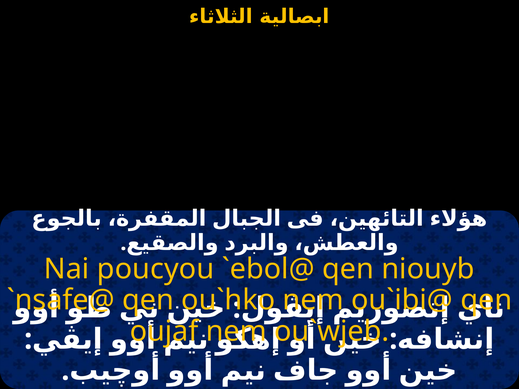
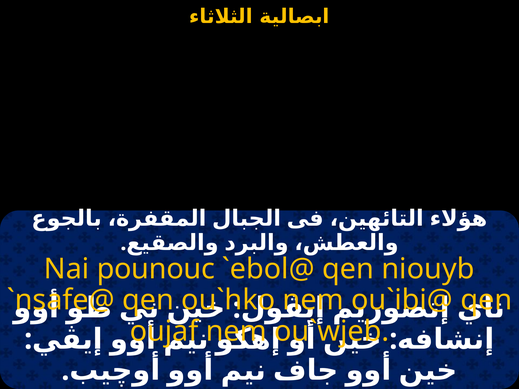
poucyou: poucyou -> pounouc
